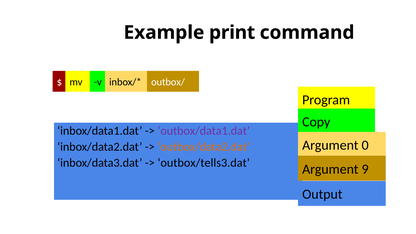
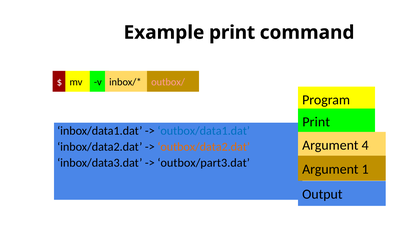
outbox/ colour: white -> pink
Copy at (316, 122): Copy -> Print
outbox/data1.dat colour: purple -> blue
0: 0 -> 4
outbox/tells3.dat: outbox/tells3.dat -> outbox/part3.dat
9: 9 -> 1
